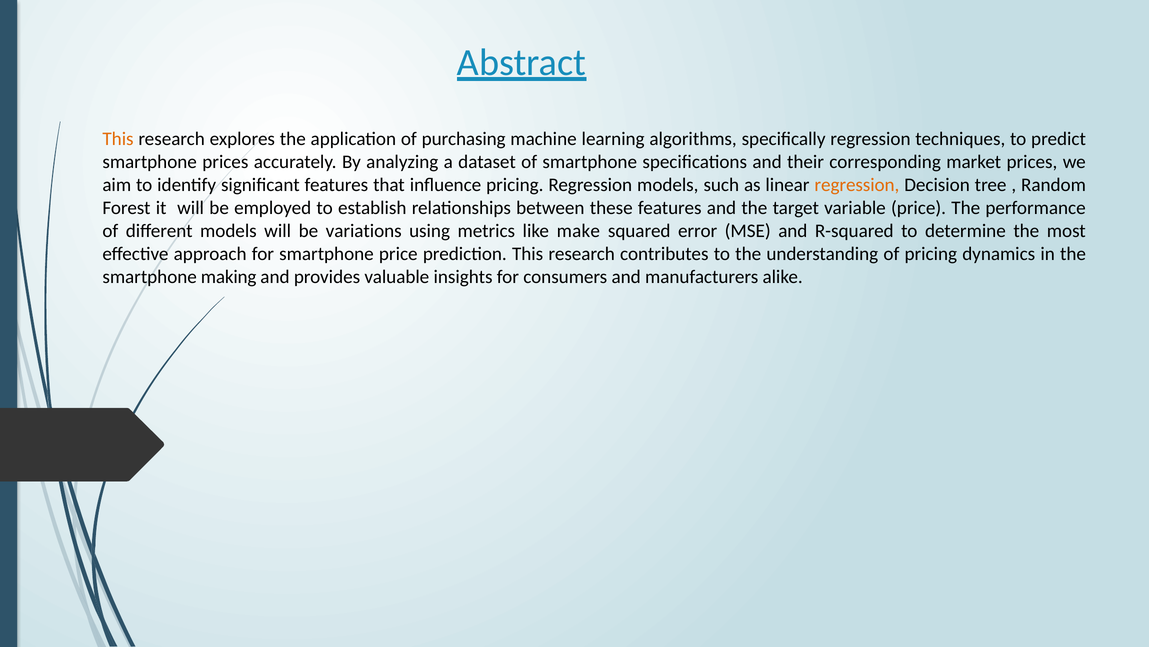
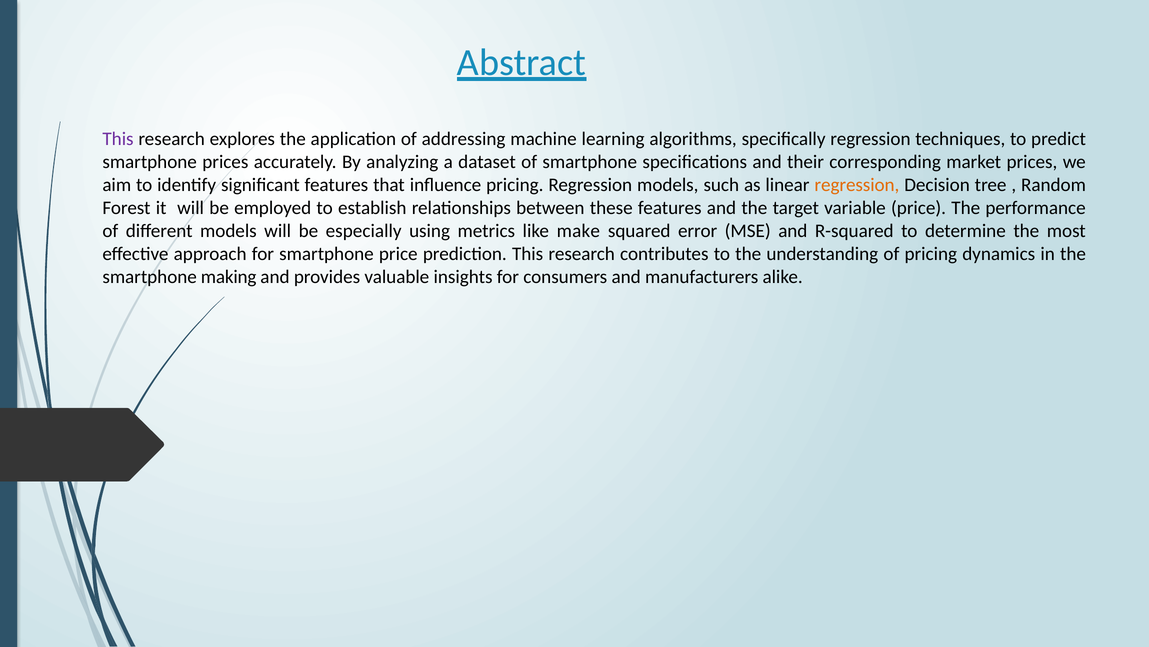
This at (118, 139) colour: orange -> purple
purchasing: purchasing -> addressing
variations: variations -> especially
